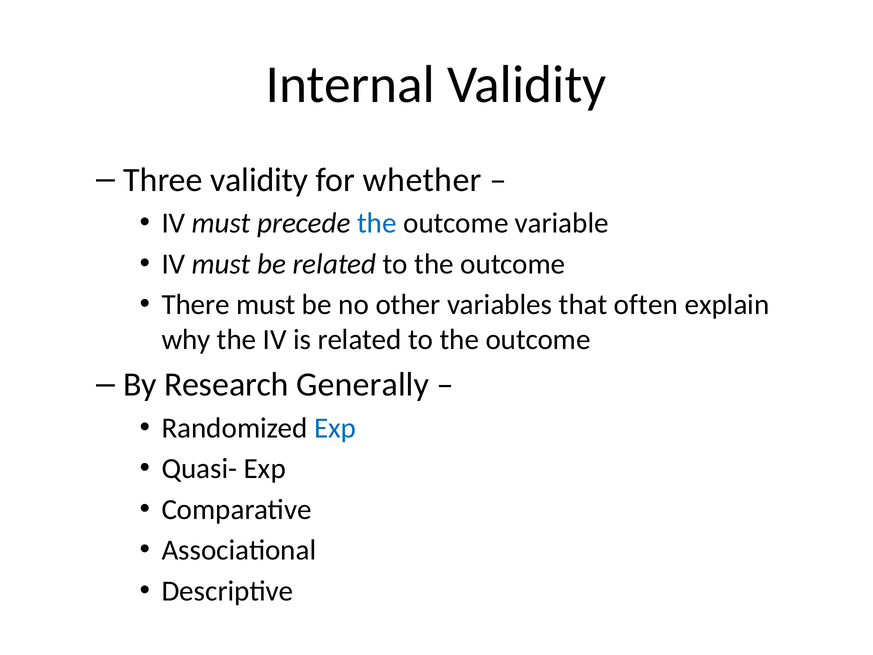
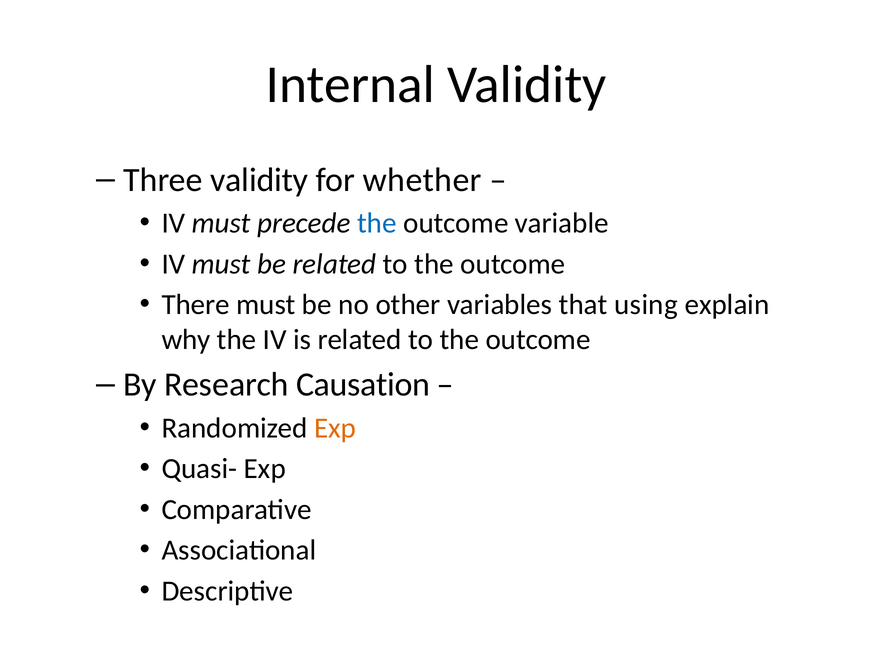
often: often -> using
Generally: Generally -> Causation
Exp at (335, 428) colour: blue -> orange
